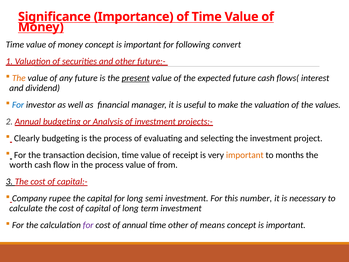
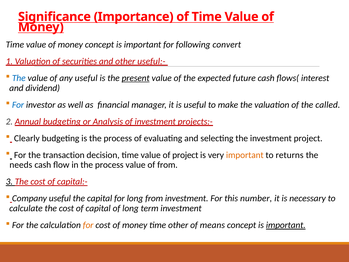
future:-: future:- -> useful:-
The at (19, 78) colour: orange -> blue
any future: future -> useful
values: values -> called
of receipt: receipt -> project
months: months -> returns
worth: worth -> needs
Company rupee: rupee -> useful
long semi: semi -> from
for at (88, 225) colour: purple -> orange
cost of annual: annual -> money
important at (286, 225) underline: none -> present
